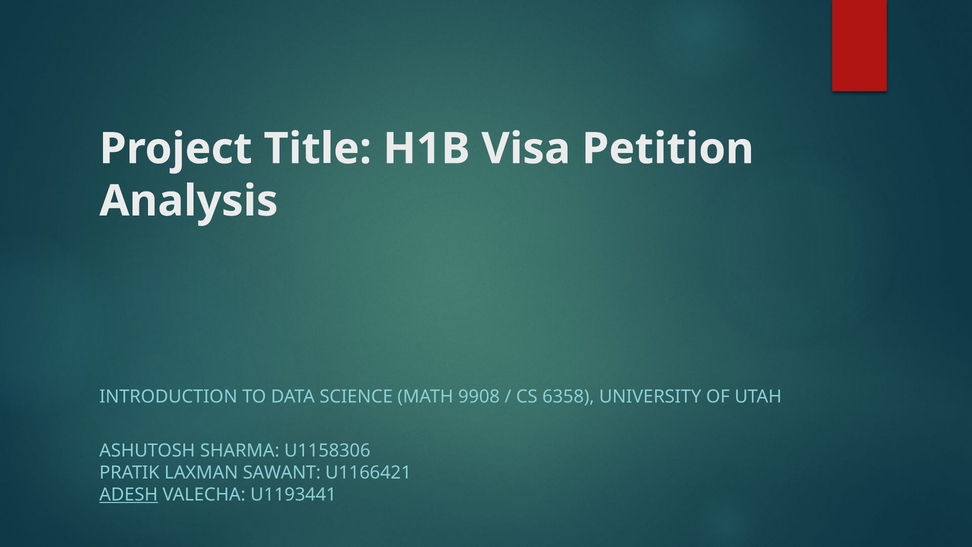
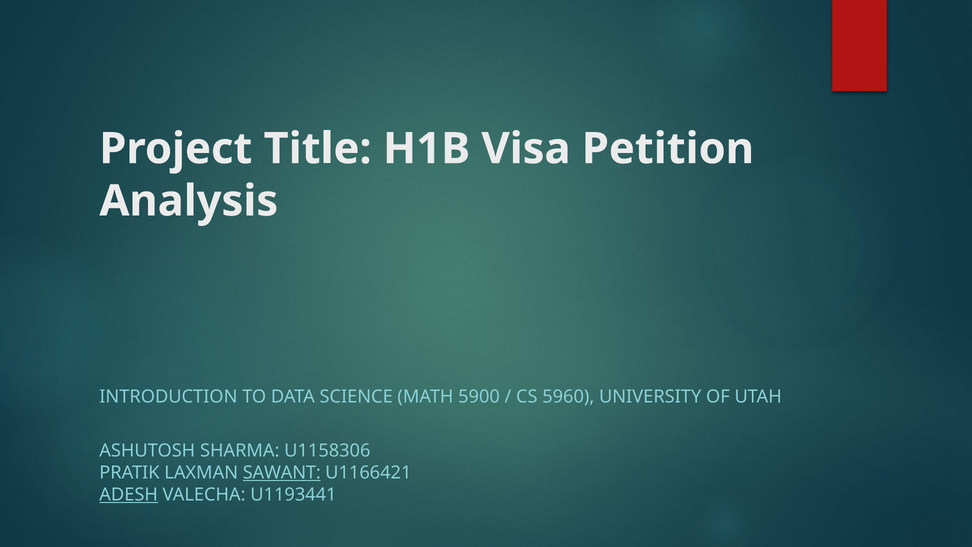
9908: 9908 -> 5900
6358: 6358 -> 5960
SAWANT underline: none -> present
